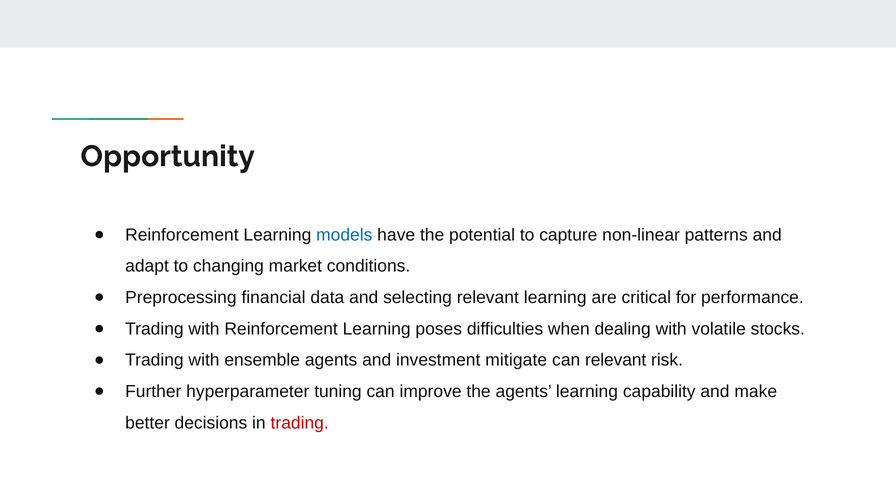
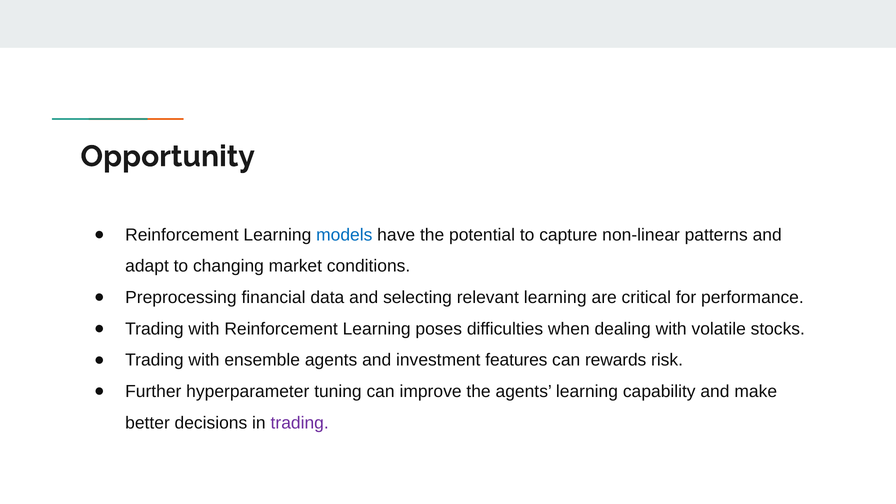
mitigate: mitigate -> features
can relevant: relevant -> rewards
trading at (300, 423) colour: red -> purple
